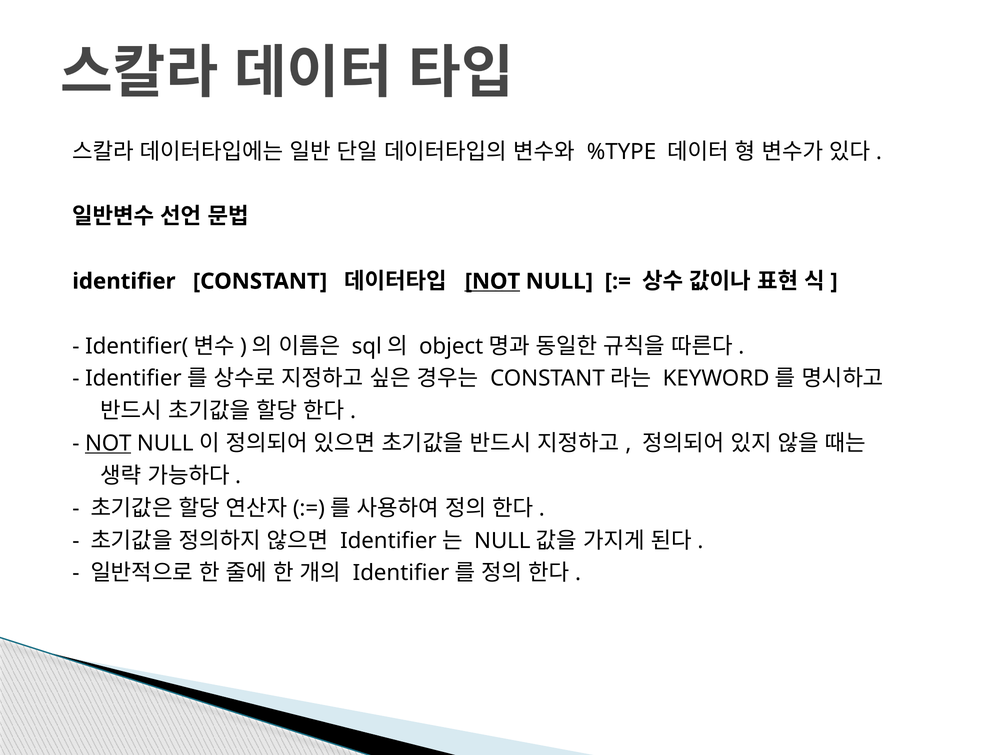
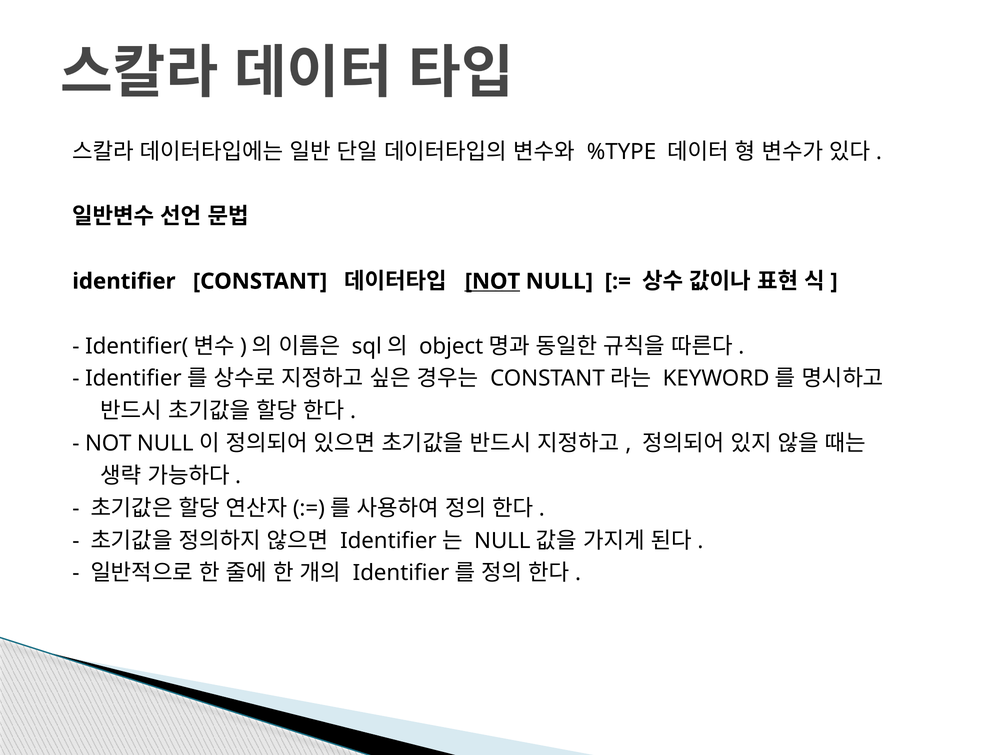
NOT at (108, 443) underline: present -> none
